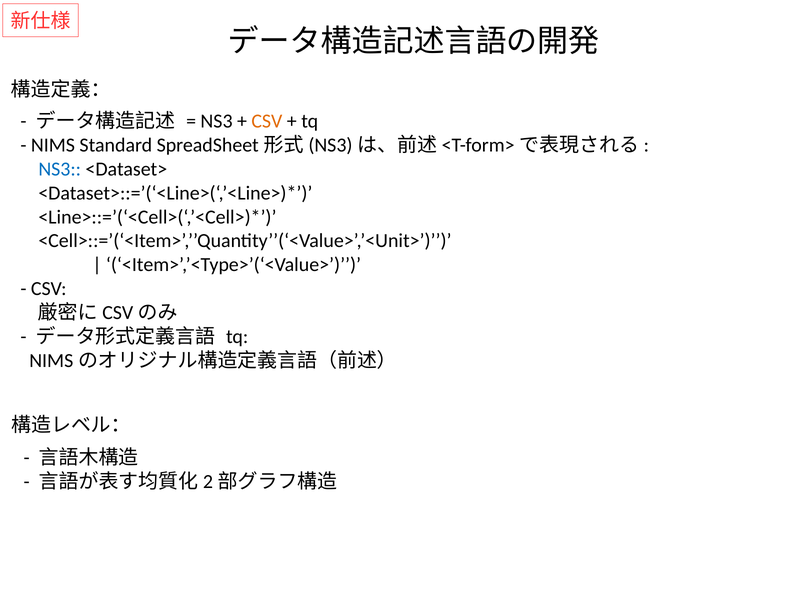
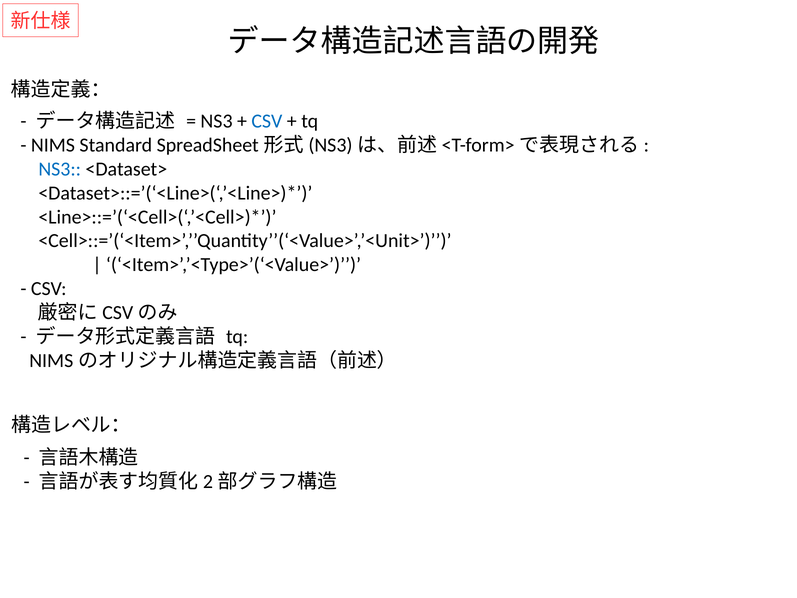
CSV at (267, 121) colour: orange -> blue
